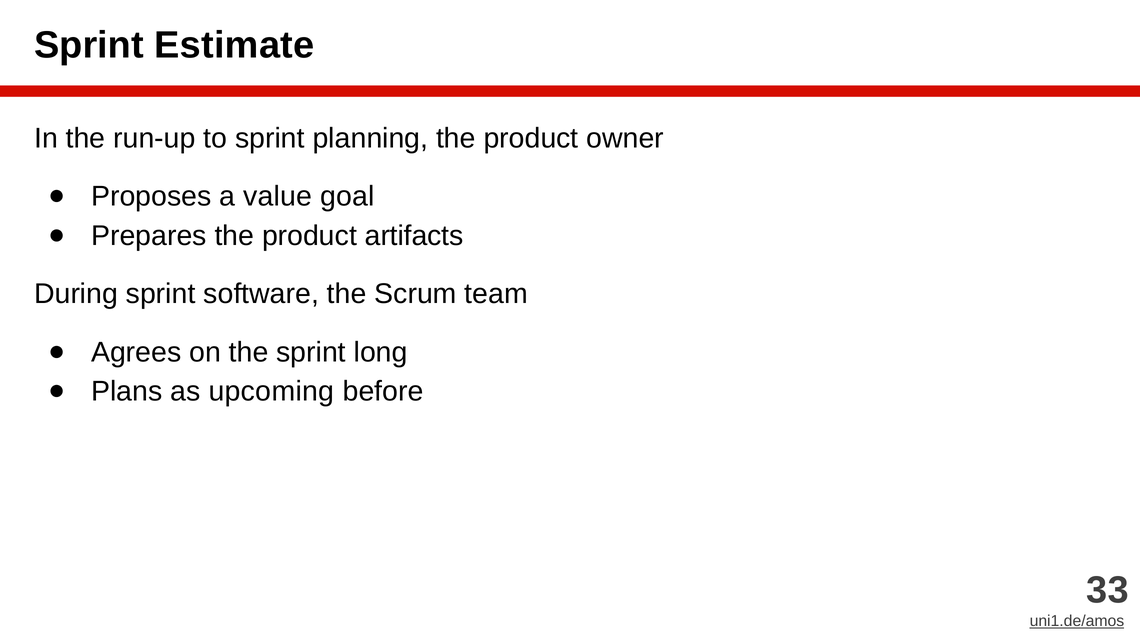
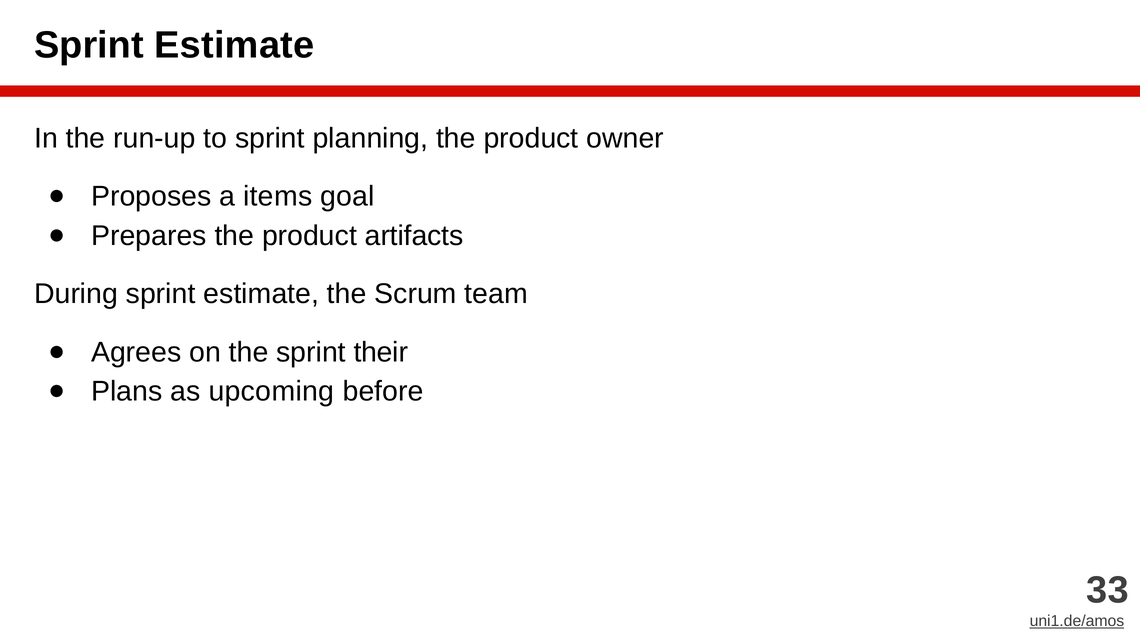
value: value -> items
During sprint software: software -> estimate
long: long -> their
